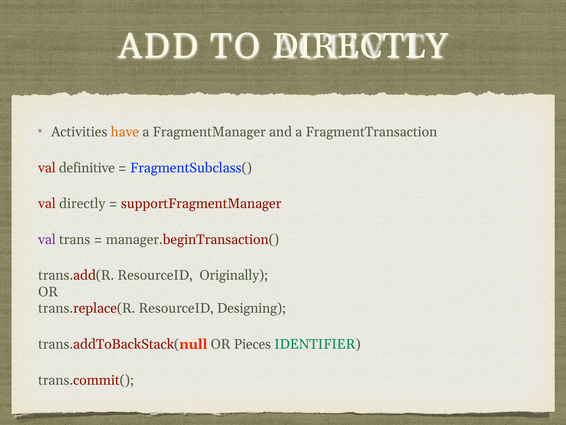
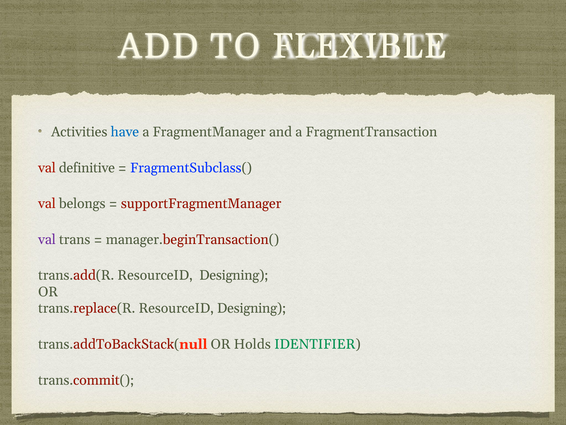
TO DIRECTLY: DIRECTLY -> FLEXIBLE
have colour: orange -> blue
val directly: directly -> belongs
trans.add(R ResourceID Originally: Originally -> Designing
Pieces: Pieces -> Holds
